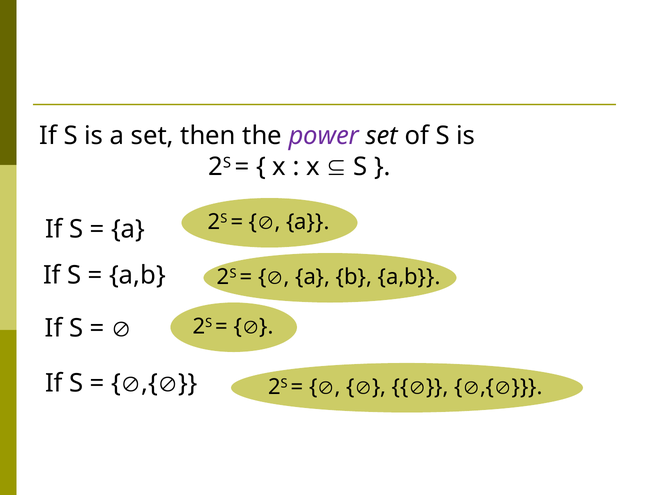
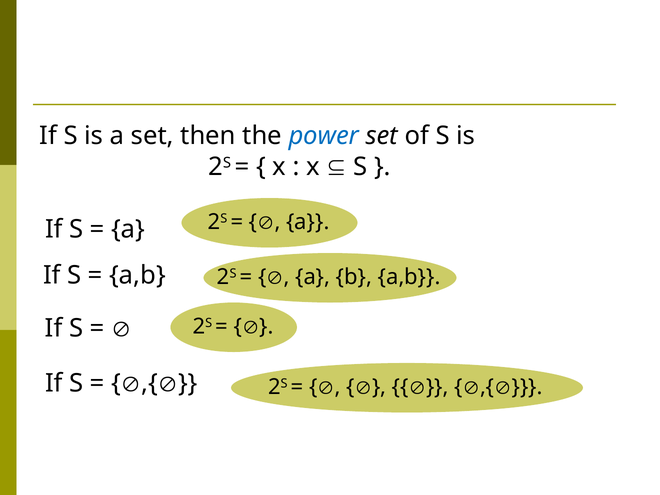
power colour: purple -> blue
